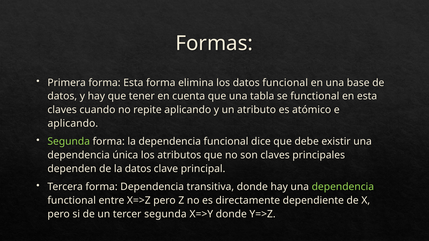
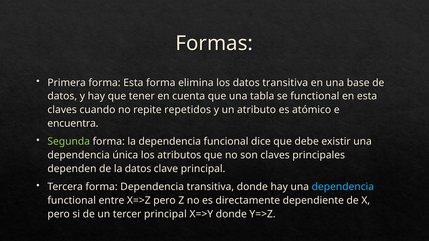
datos funcional: funcional -> transitiva
repite aplicando: aplicando -> repetidos
aplicando at (73, 123): aplicando -> encuentra
dependencia at (343, 187) colour: light green -> light blue
tercer segunda: segunda -> principal
